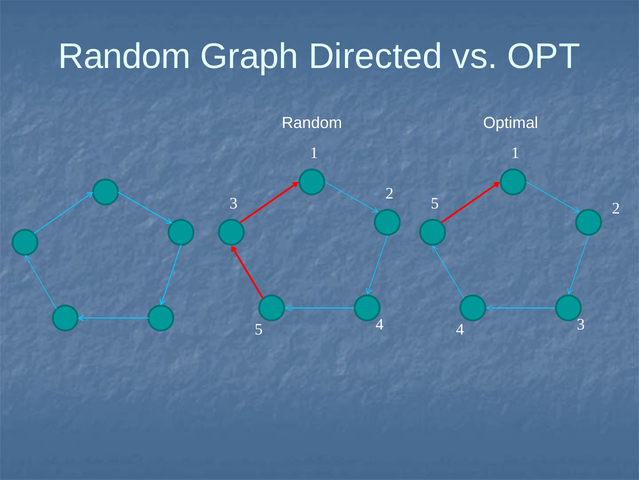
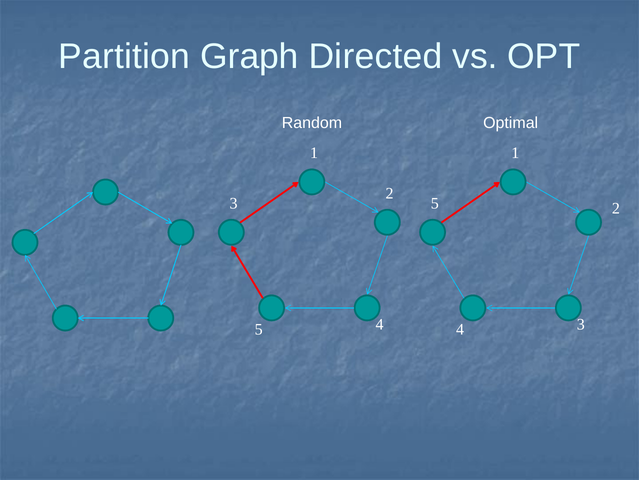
Random at (125, 57): Random -> Partition
